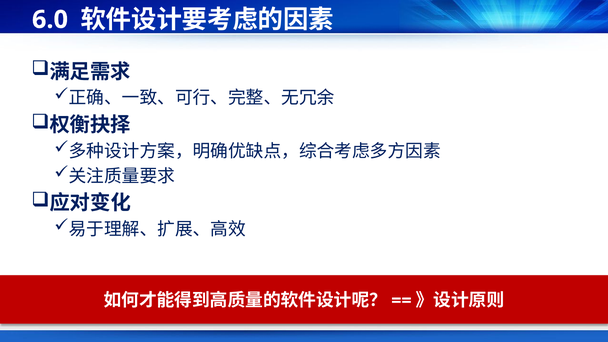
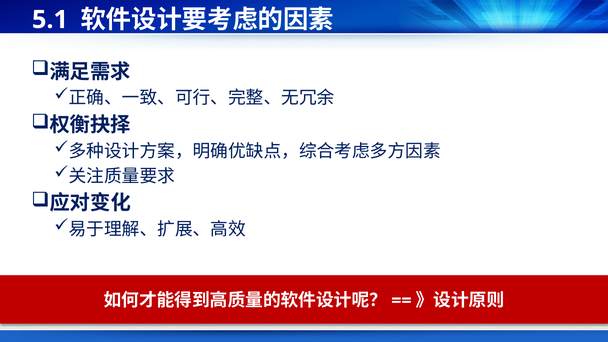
6.0: 6.0 -> 5.1
